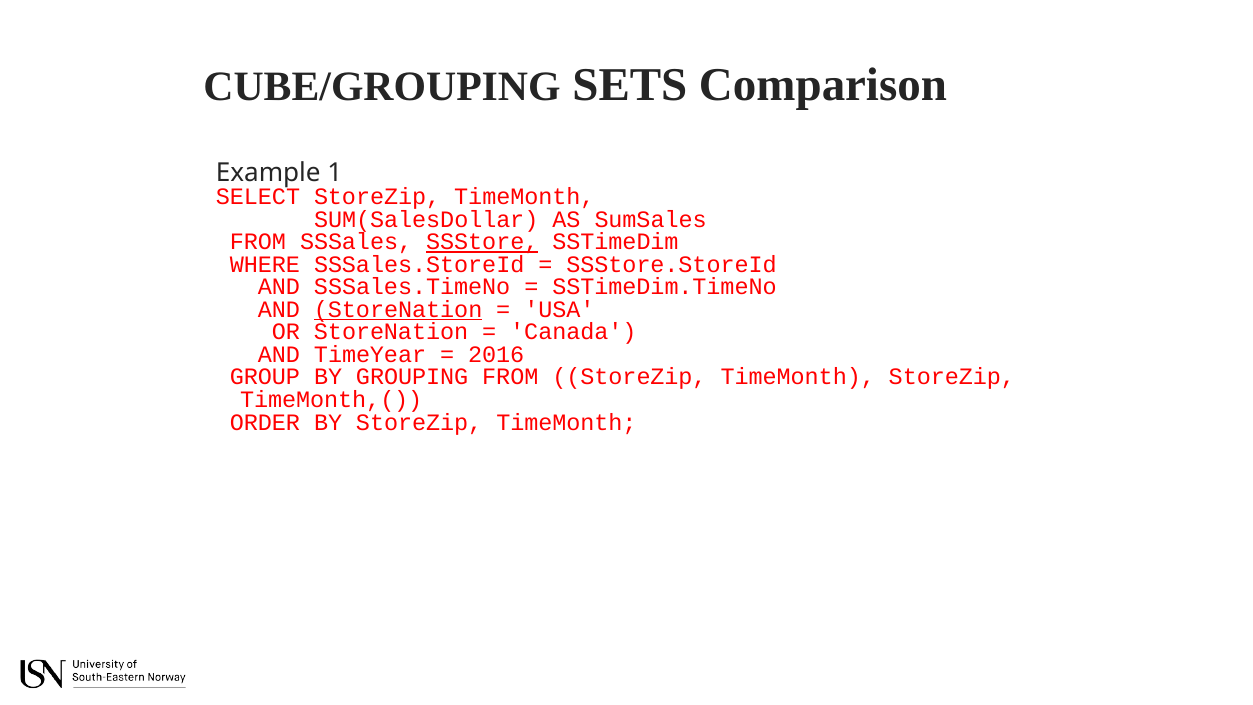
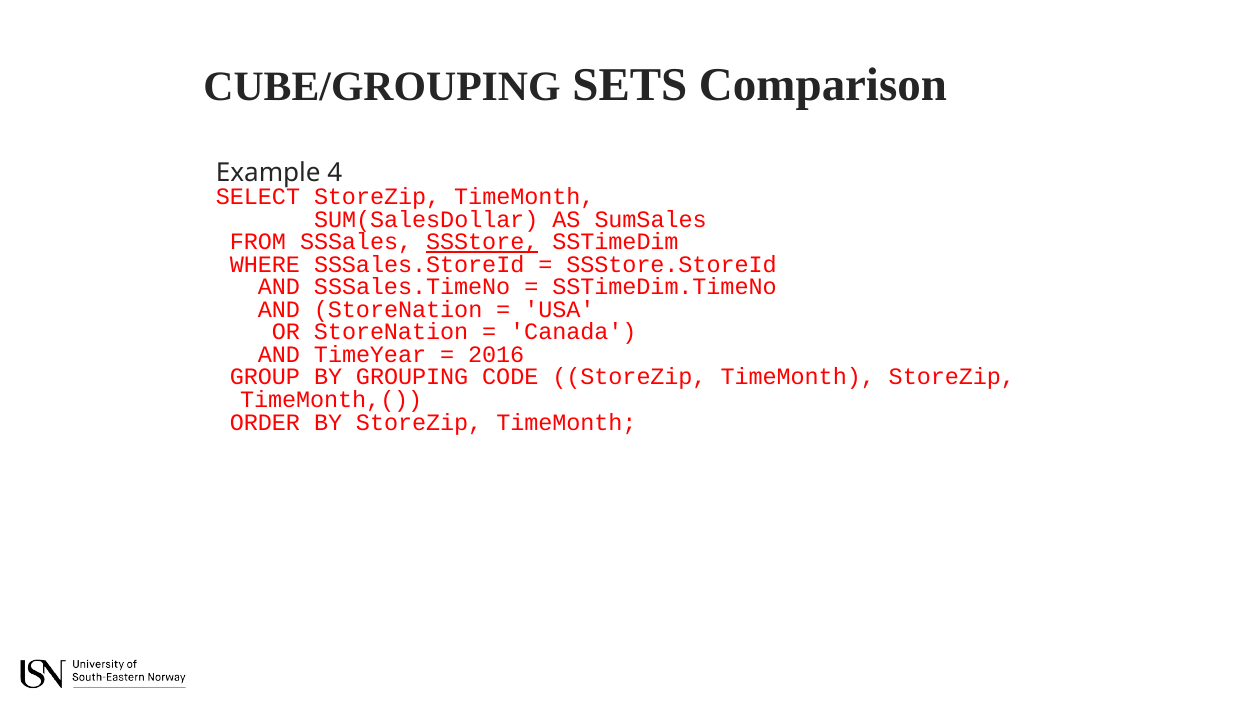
1: 1 -> 4
StoreNation at (398, 309) underline: present -> none
GROUPING FROM: FROM -> CODE
